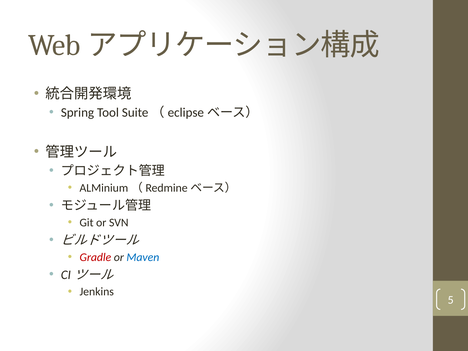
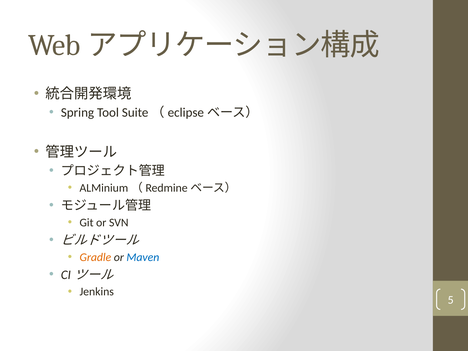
Gradle colour: red -> orange
